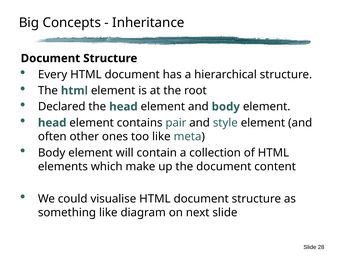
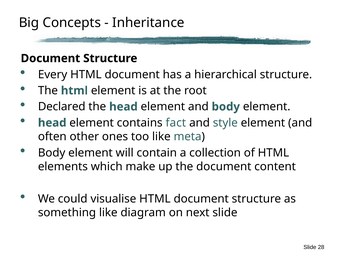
pair: pair -> fact
